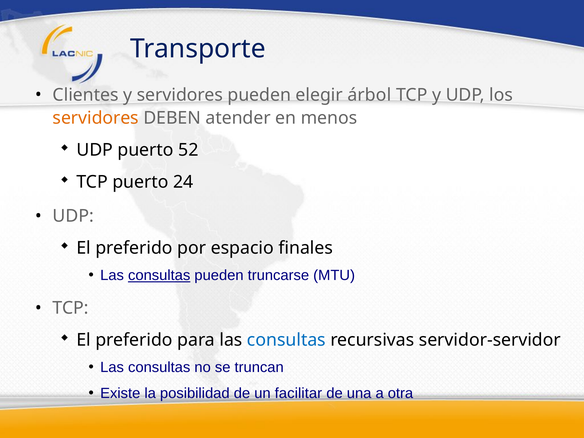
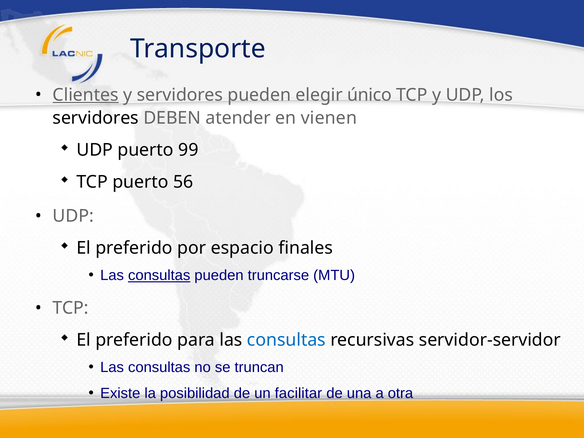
Clientes underline: none -> present
árbol: árbol -> único
servidores at (96, 118) colour: orange -> black
menos: menos -> vienen
52: 52 -> 99
24: 24 -> 56
